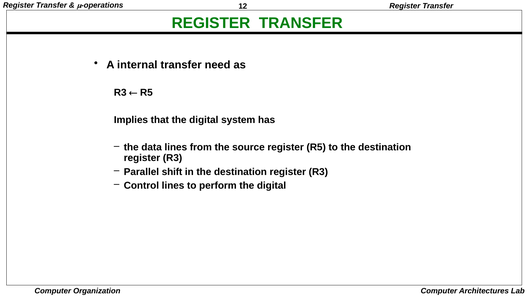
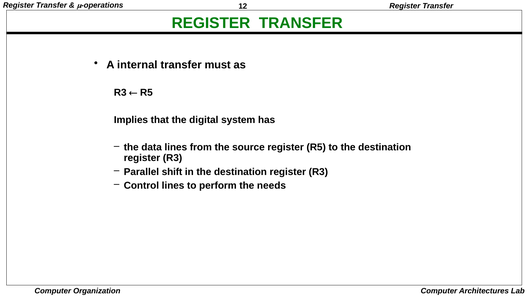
need: need -> must
perform the digital: digital -> needs
